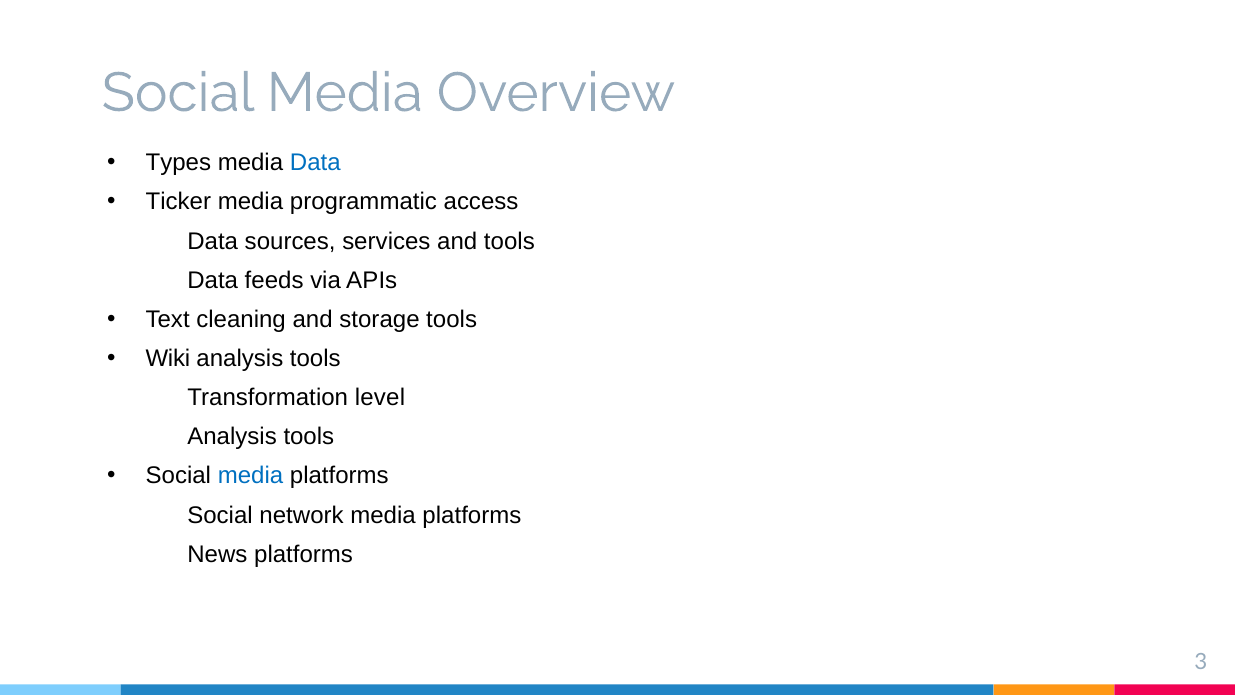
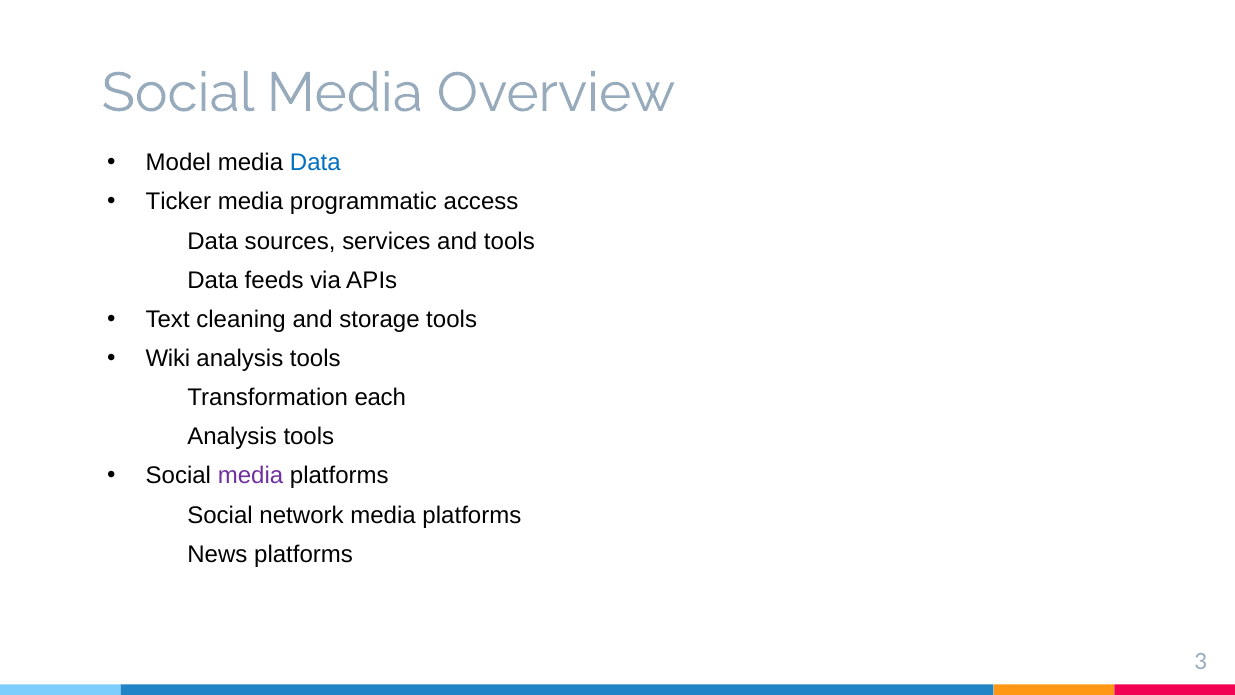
Types: Types -> Model
level: level -> each
media at (250, 476) colour: blue -> purple
